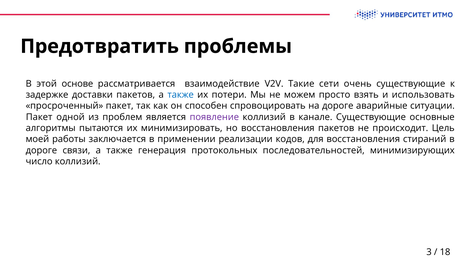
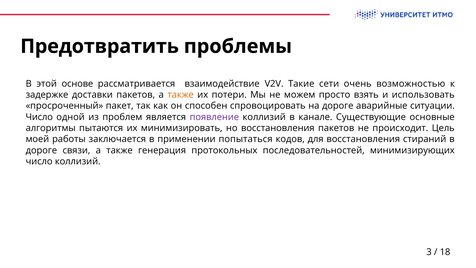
очень существующие: существующие -> возможностью
также at (181, 95) colour: blue -> orange
Пакет at (39, 117): Пакет -> Число
реализации: реализации -> попытаться
